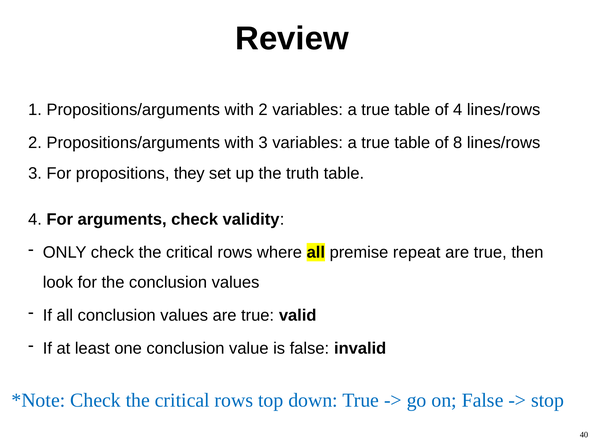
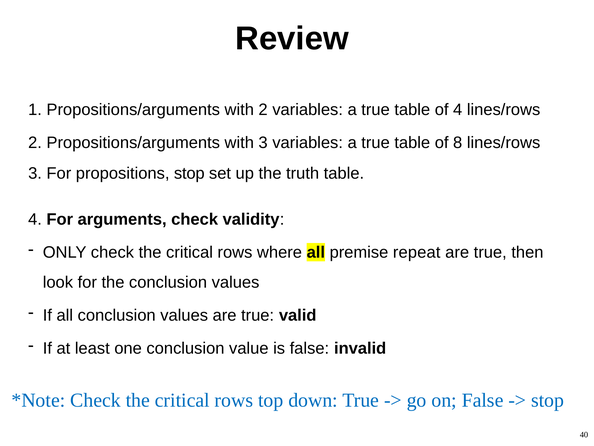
propositions they: they -> stop
